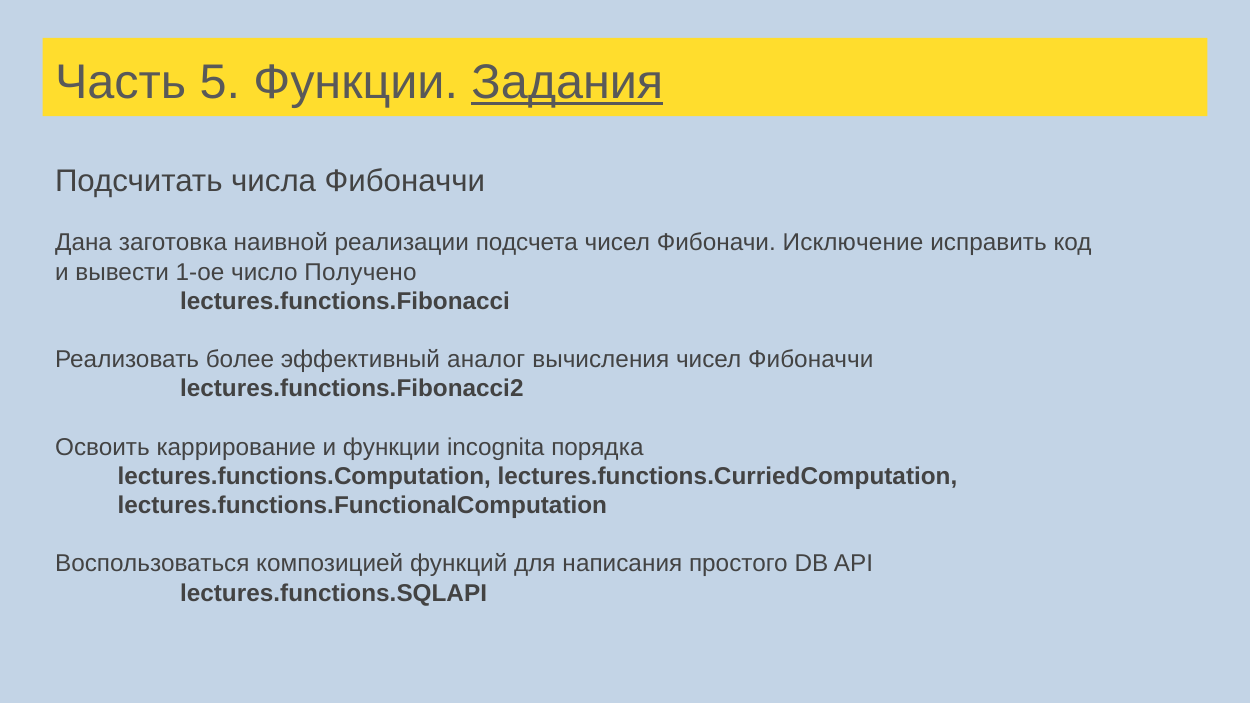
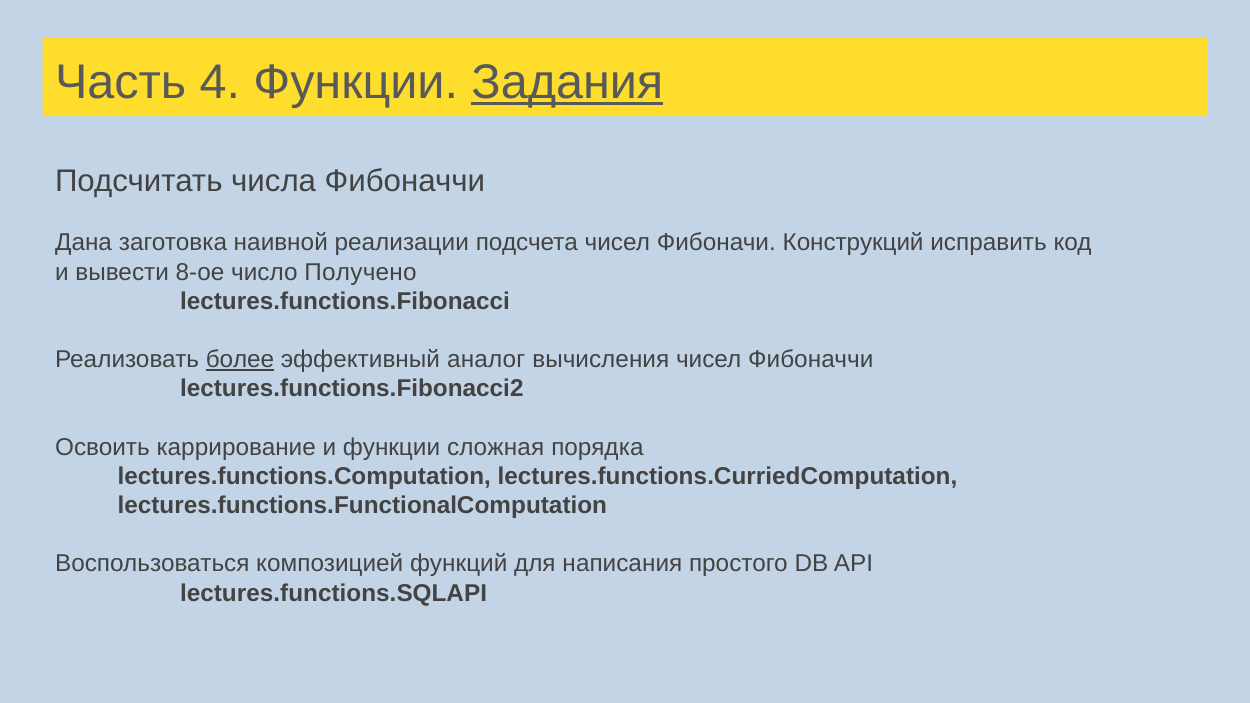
5: 5 -> 4
Исключение: Исключение -> Конструкций
1-ое: 1-ое -> 8-ое
более underline: none -> present
incognita: incognita -> сложная
